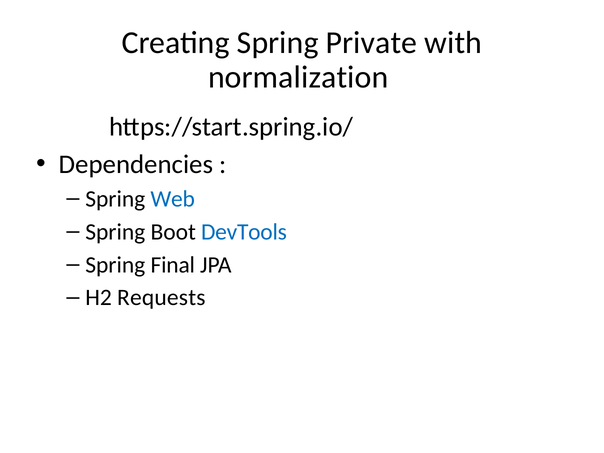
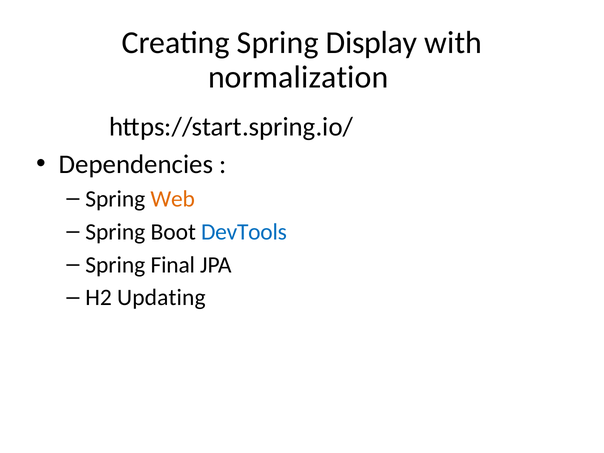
Private: Private -> Display
Web colour: blue -> orange
Requests: Requests -> Updating
